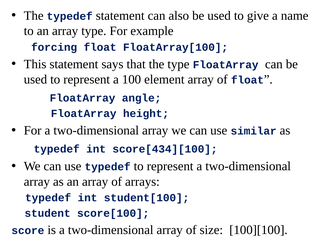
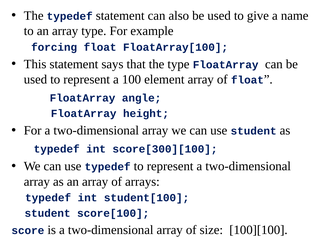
use similar: similar -> student
score[434][100: score[434][100 -> score[300][100
